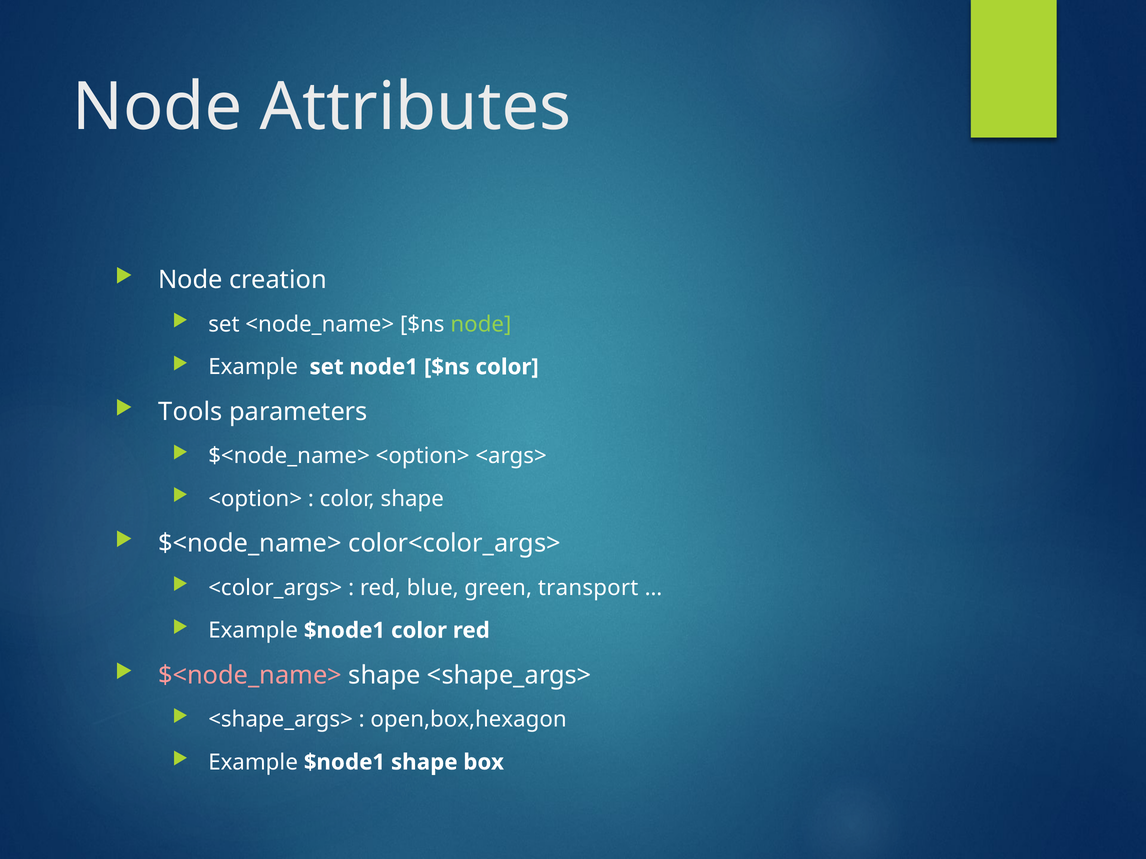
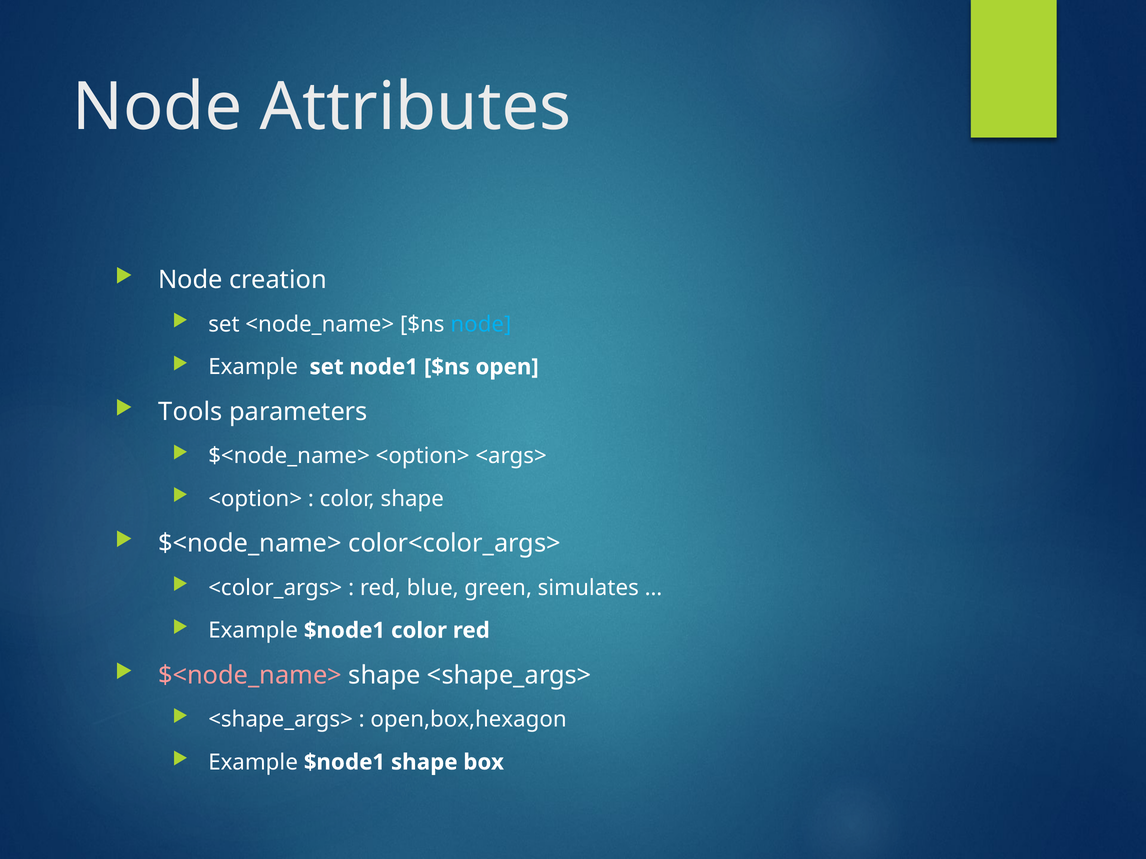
node at (481, 324) colour: light green -> light blue
$ns color: color -> open
transport: transport -> simulates
